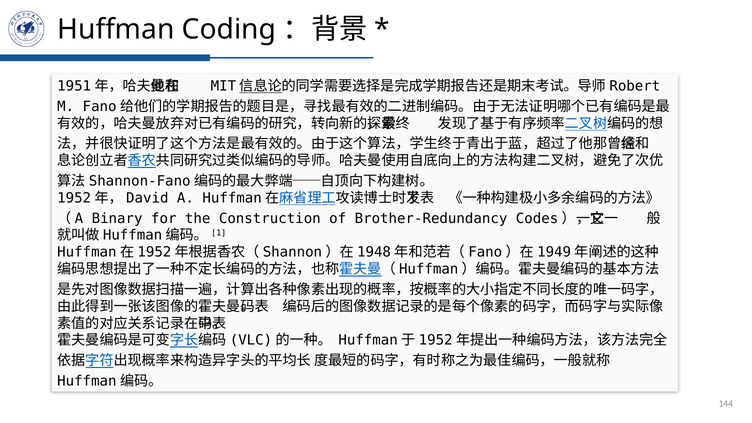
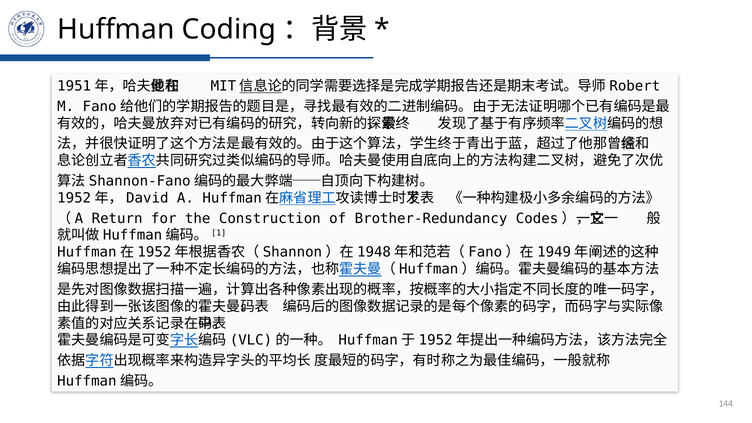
Binary: Binary -> Return
